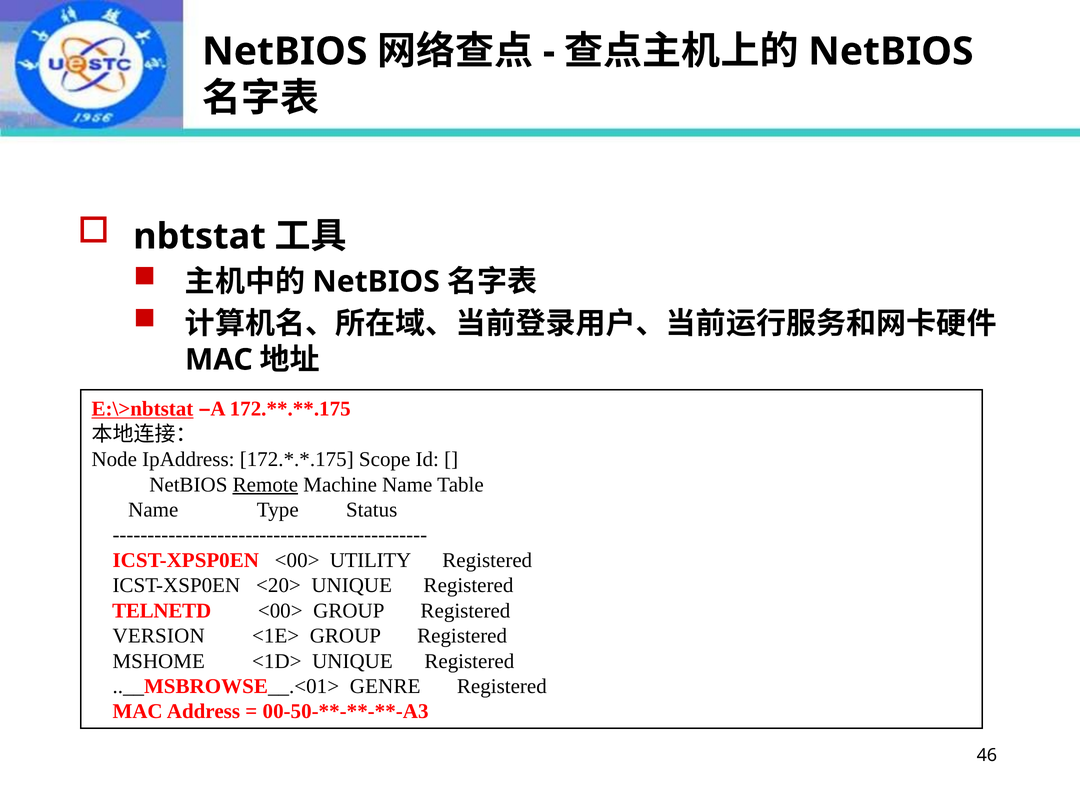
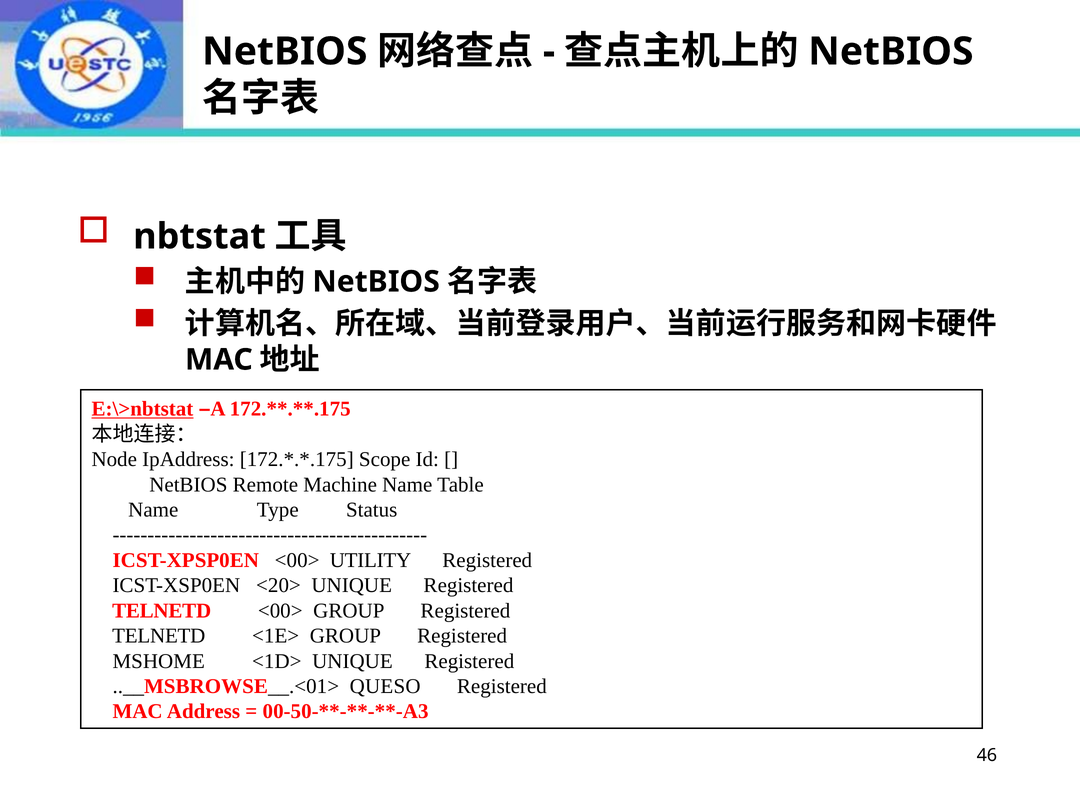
Remote underline: present -> none
VERSION at (159, 636): VERSION -> TELNETD
GENRE: GENRE -> QUESO
